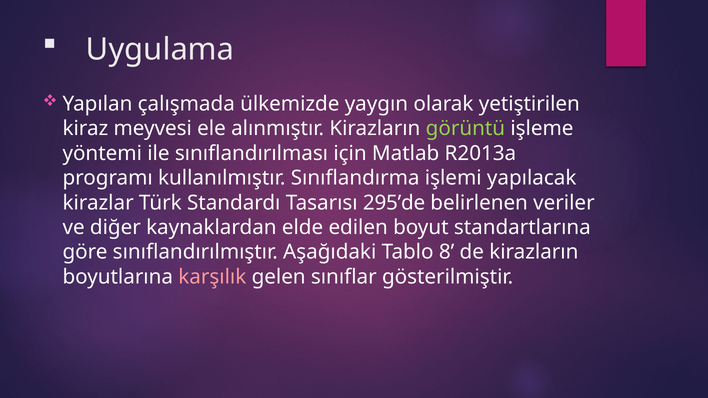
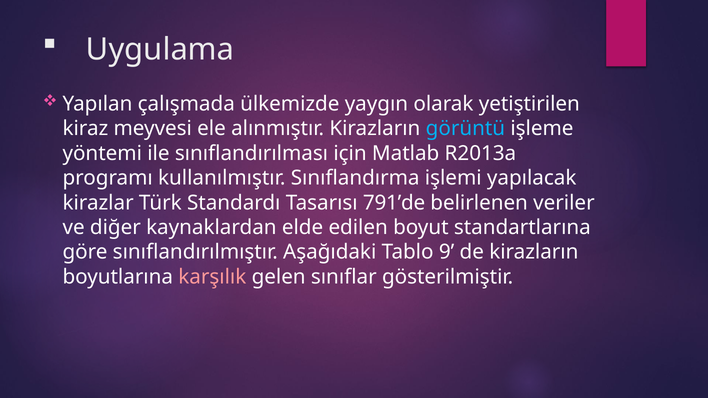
görüntü colour: light green -> light blue
295’de: 295’de -> 791’de
8: 8 -> 9
